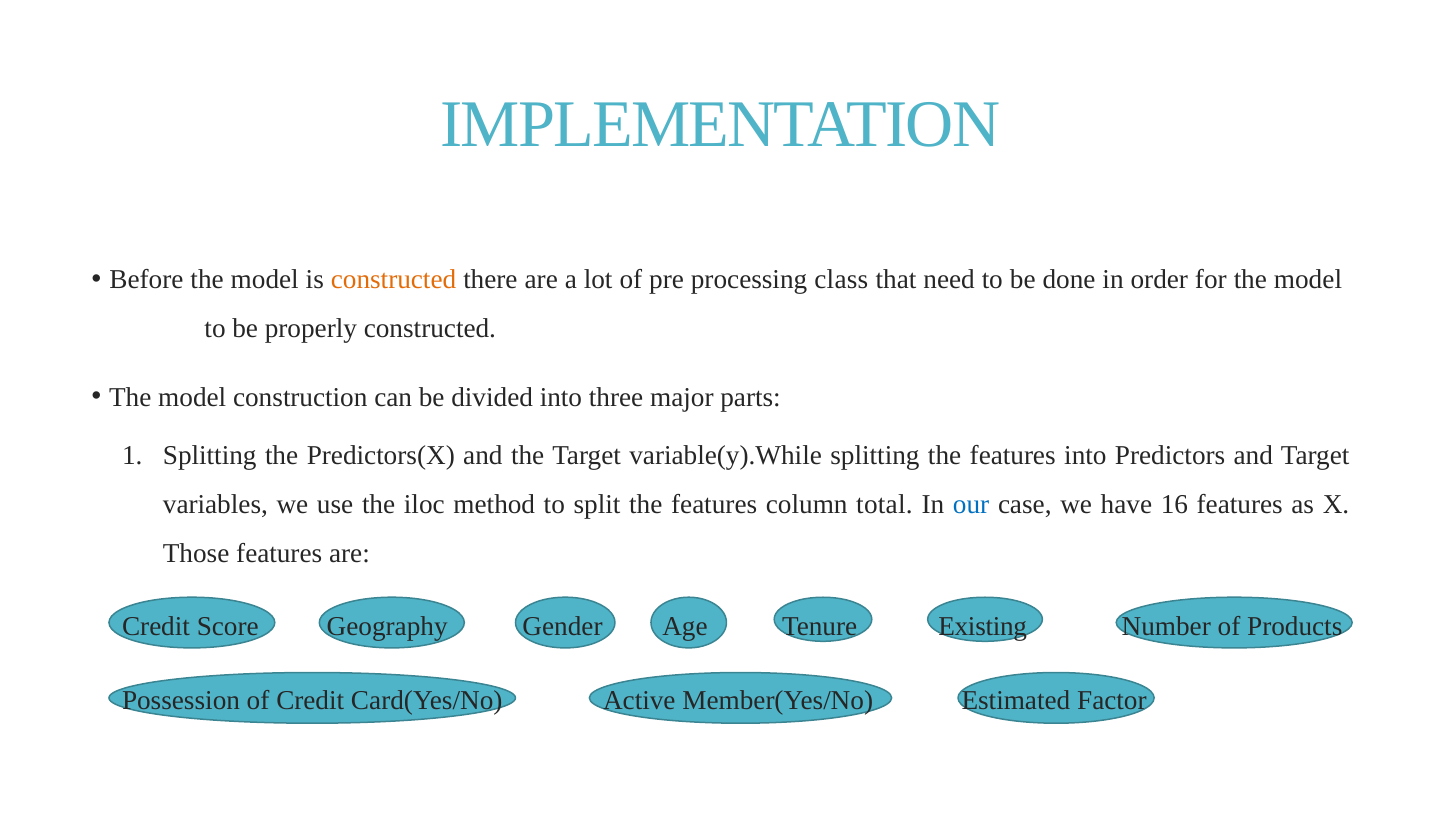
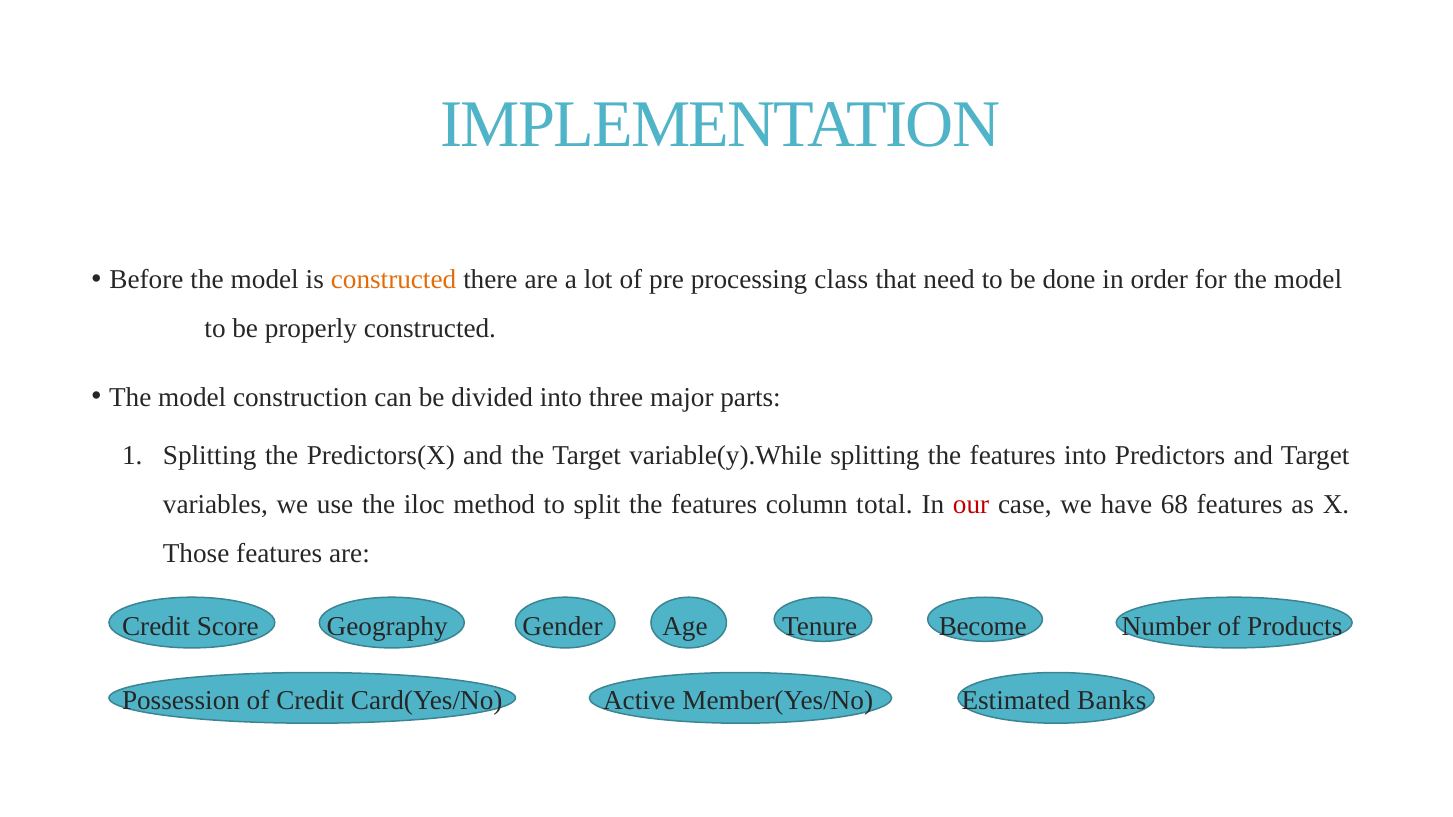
our colour: blue -> red
16: 16 -> 68
Existing: Existing -> Become
Factor: Factor -> Banks
